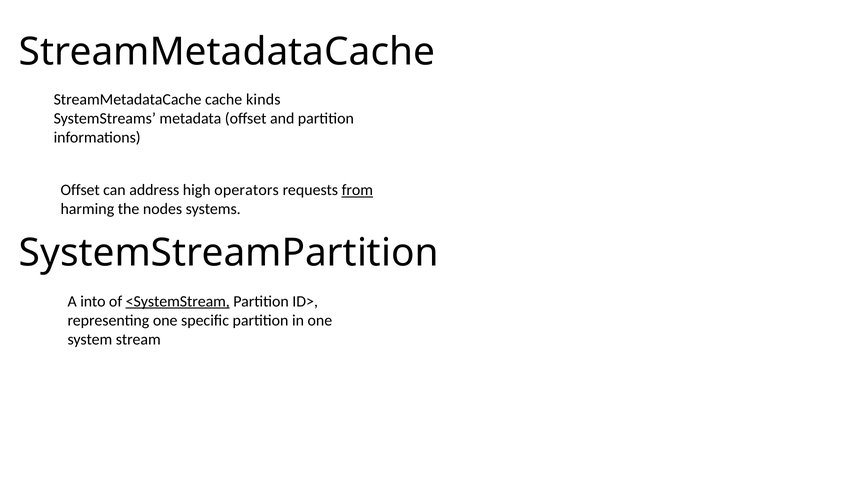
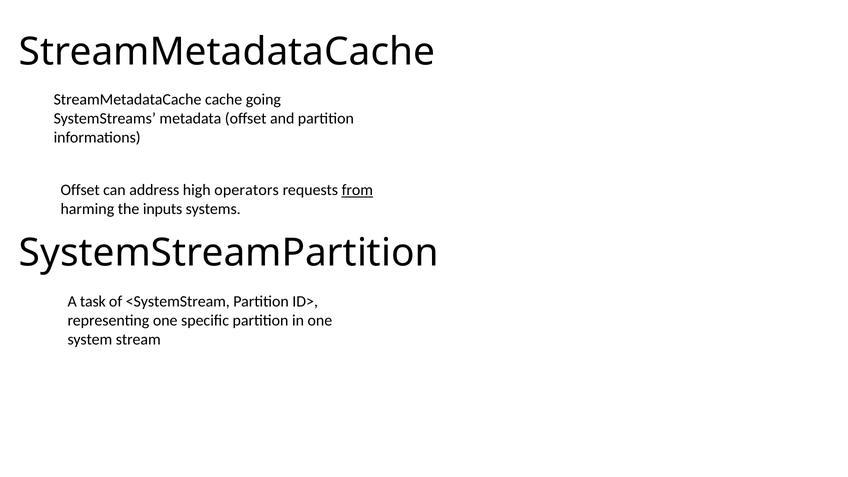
kinds: kinds -> going
nodes: nodes -> inputs
into: into -> task
<SystemStream underline: present -> none
